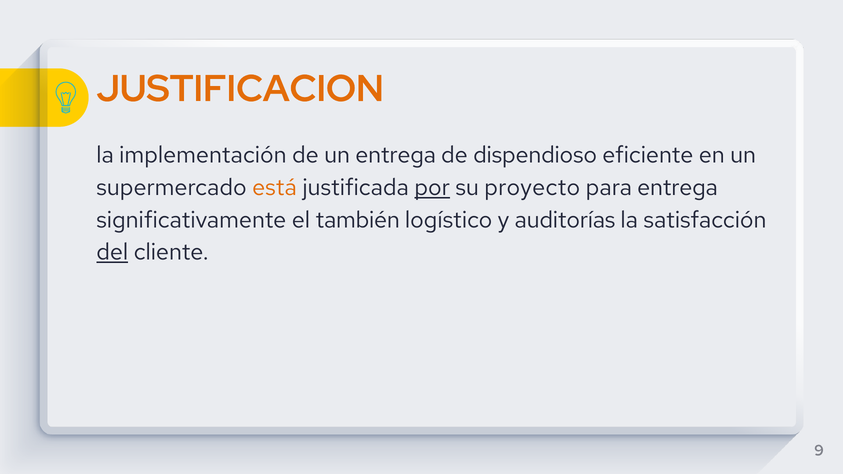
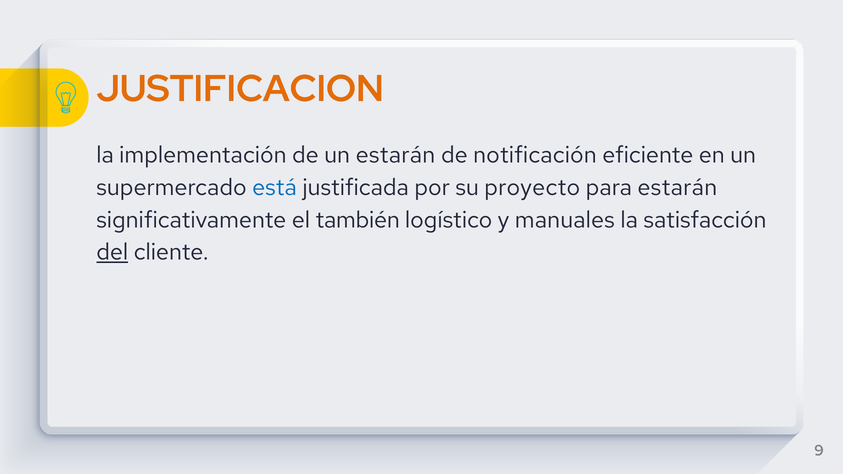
un entrega: entrega -> estarán
dispendioso: dispendioso -> notificación
está colour: orange -> blue
por underline: present -> none
para entrega: entrega -> estarán
auditorías: auditorías -> manuales
